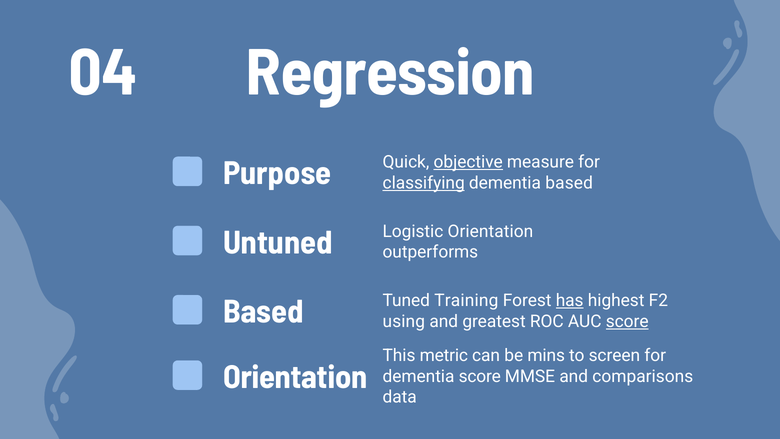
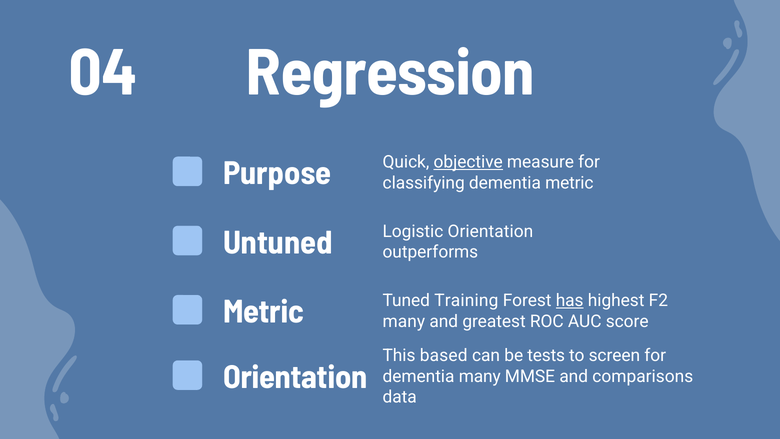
classifying underline: present -> none
dementia based: based -> metric
Based at (263, 312): Based -> Metric
using at (404, 321): using -> many
score at (627, 321) underline: present -> none
metric: metric -> based
mins: mins -> tests
dementia score: score -> many
